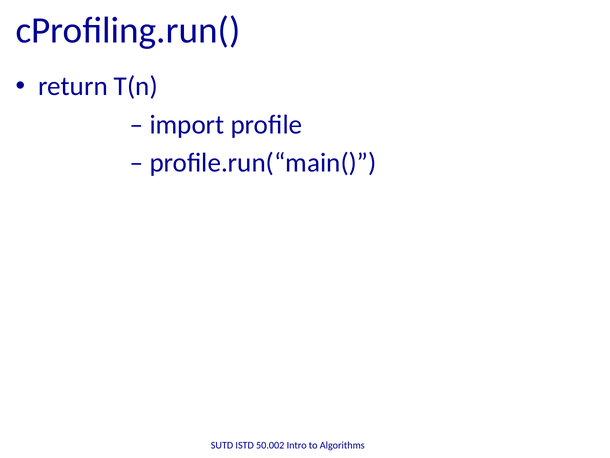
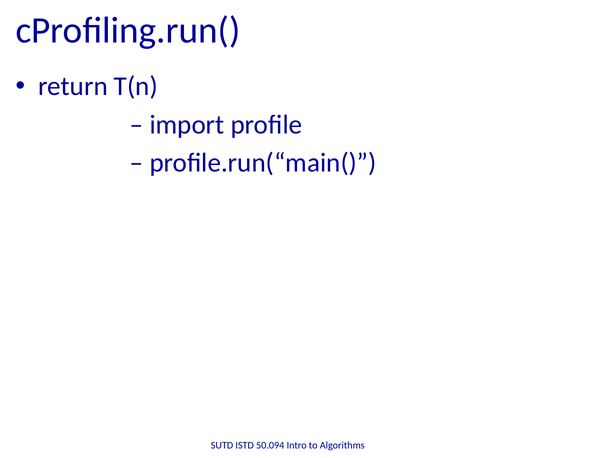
50.002: 50.002 -> 50.094
